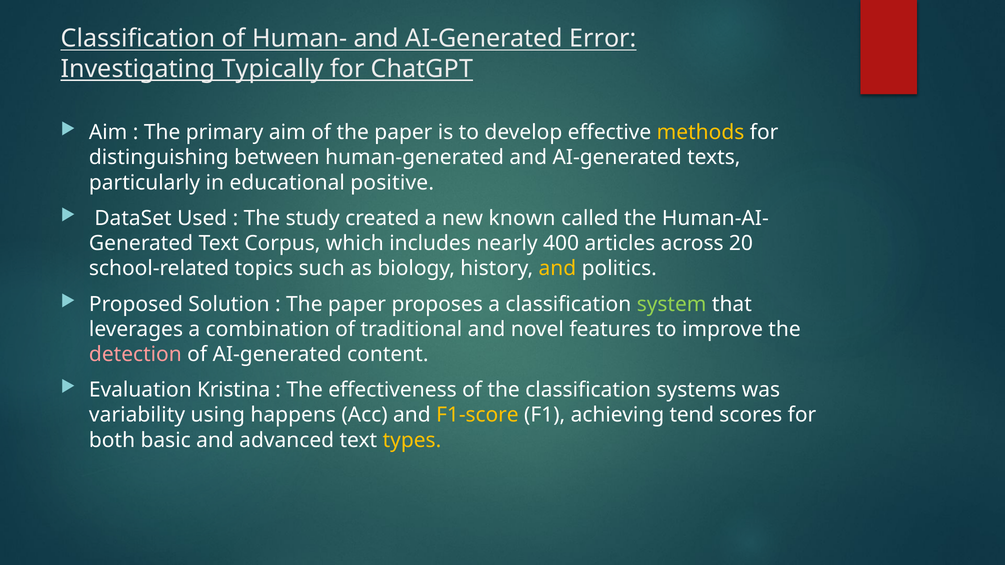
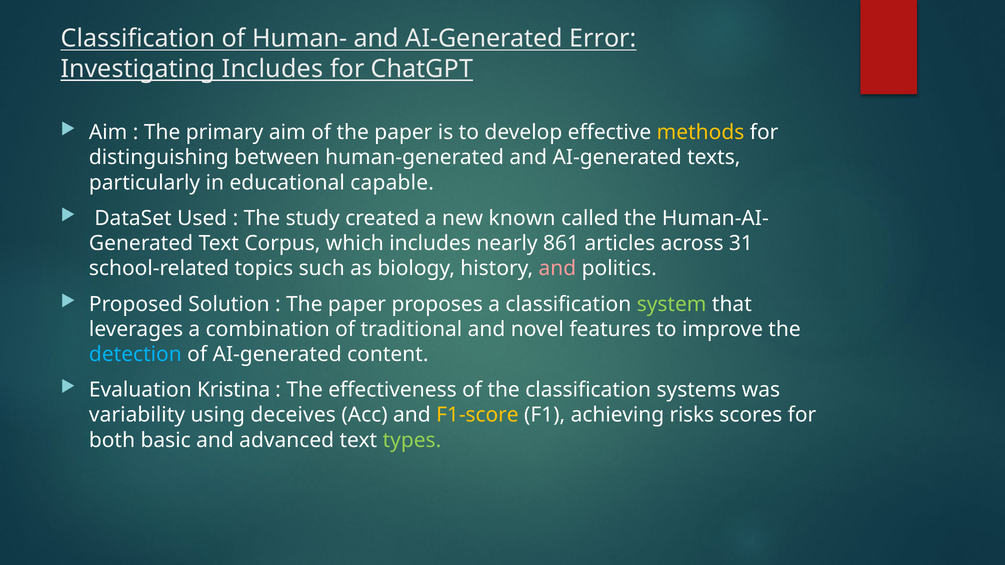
Investigating Typically: Typically -> Includes
positive: positive -> capable
400: 400 -> 861
20: 20 -> 31
and at (557, 269) colour: yellow -> pink
detection colour: pink -> light blue
happens: happens -> deceives
tend: tend -> risks
types colour: yellow -> light green
